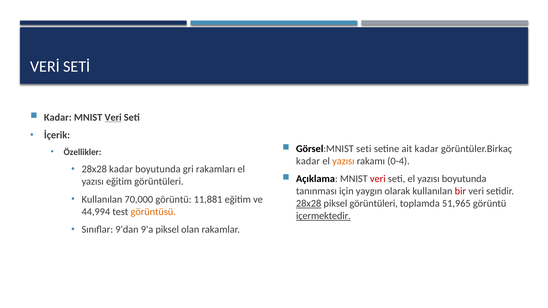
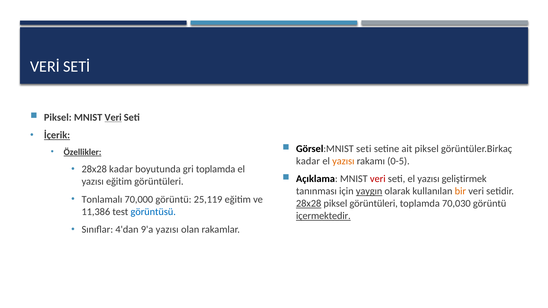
Kadar at (58, 118): Kadar -> Piksel
İçerik underline: none -> present
ait kadar: kadar -> piksel
Özellikler underline: none -> present
0-4: 0-4 -> 0-5
gri rakamları: rakamları -> toplamda
yazısı boyutunda: boyutunda -> geliştirmek
yaygın underline: none -> present
bir colour: red -> orange
Kullanılan at (102, 200): Kullanılan -> Tonlamalı
11,881: 11,881 -> 25,119
51,965: 51,965 -> 70,030
44,994: 44,994 -> 11,386
görüntüsü colour: orange -> blue
9'dan: 9'dan -> 4'dan
9'a piksel: piksel -> yazısı
